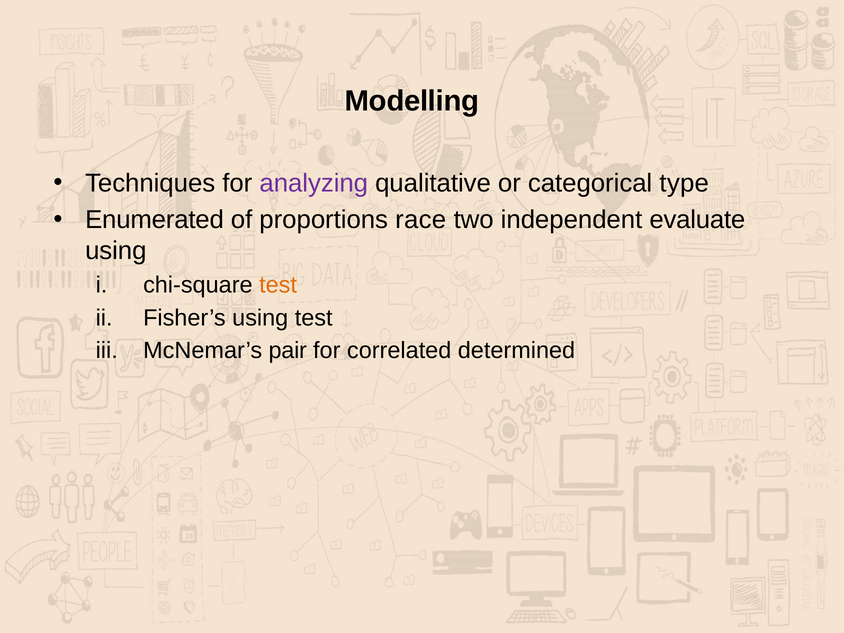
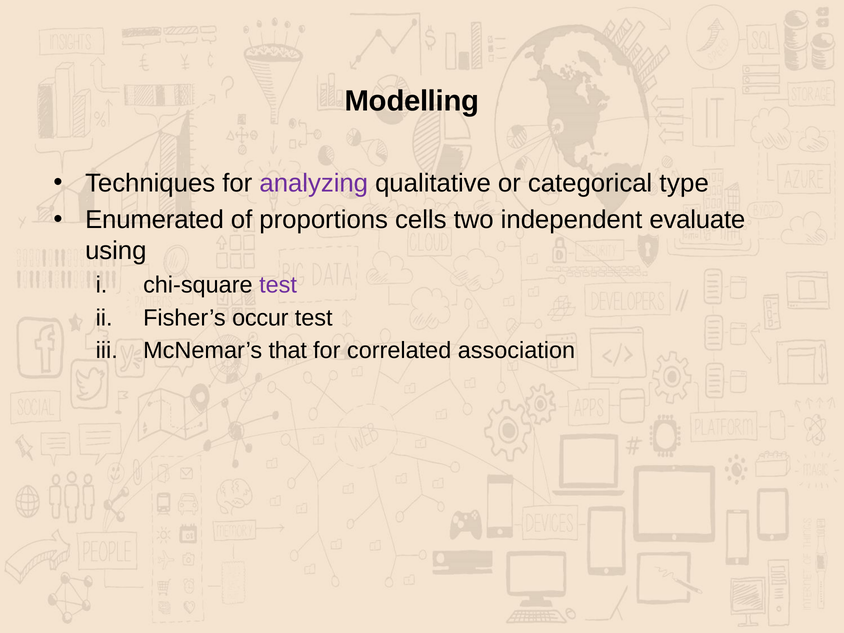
race: race -> cells
test at (278, 285) colour: orange -> purple
Fisher’s using: using -> occur
pair: pair -> that
determined: determined -> association
